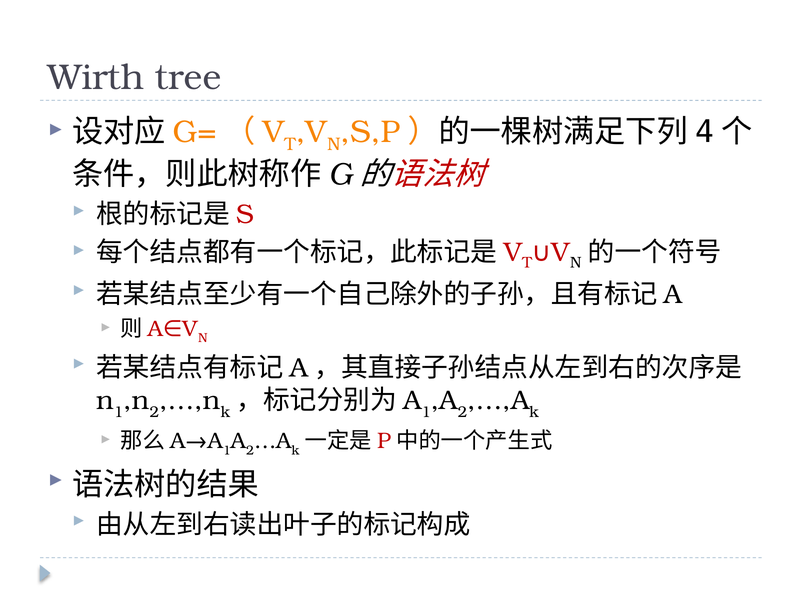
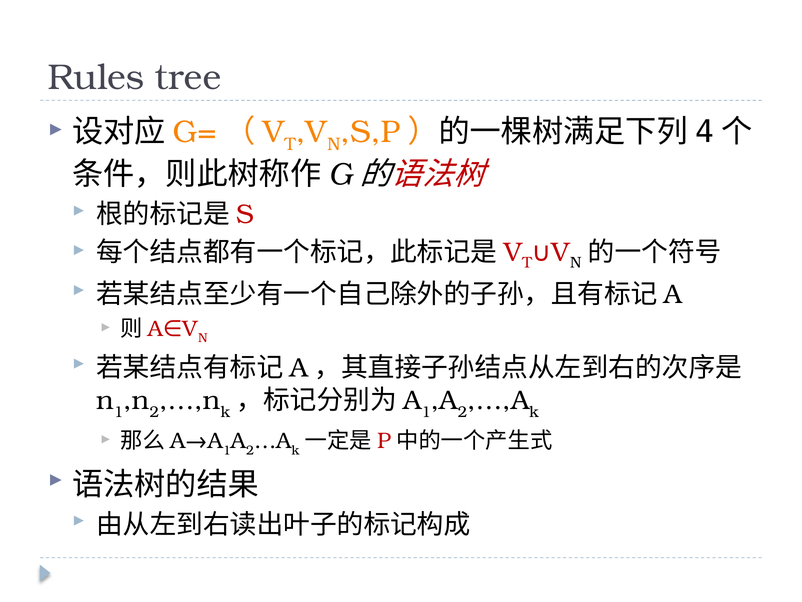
Wirth: Wirth -> Rules
